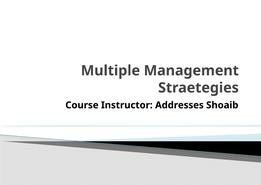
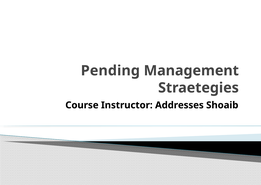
Multiple: Multiple -> Pending
